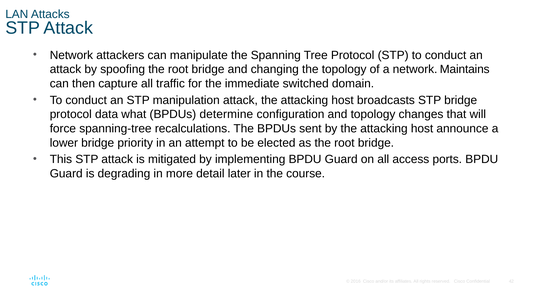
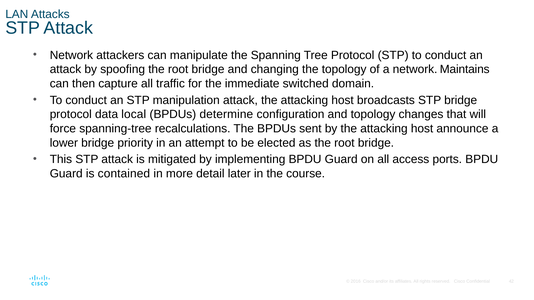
what: what -> local
degrading: degrading -> contained
